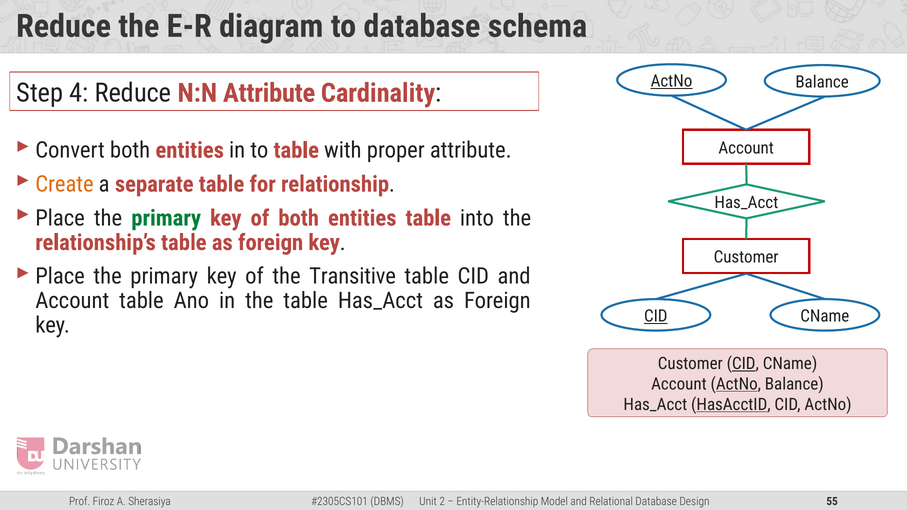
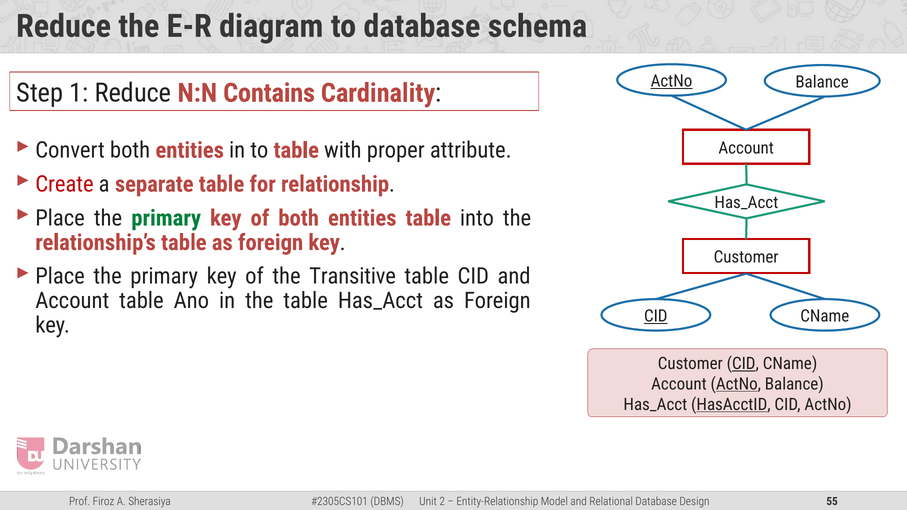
4: 4 -> 1
N:N Attribute: Attribute -> Contains
Create colour: orange -> red
